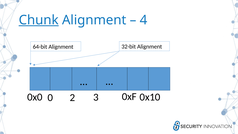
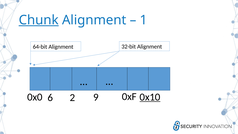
4: 4 -> 1
0x10 underline: none -> present
0: 0 -> 6
3: 3 -> 9
